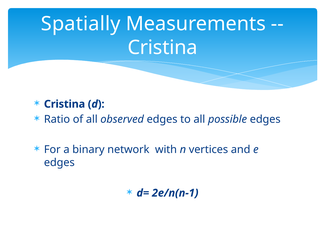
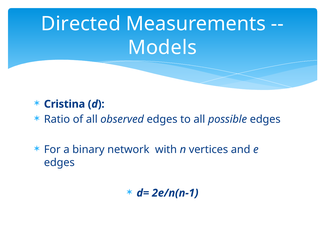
Spatially: Spatially -> Directed
Cristina at (163, 48): Cristina -> Models
